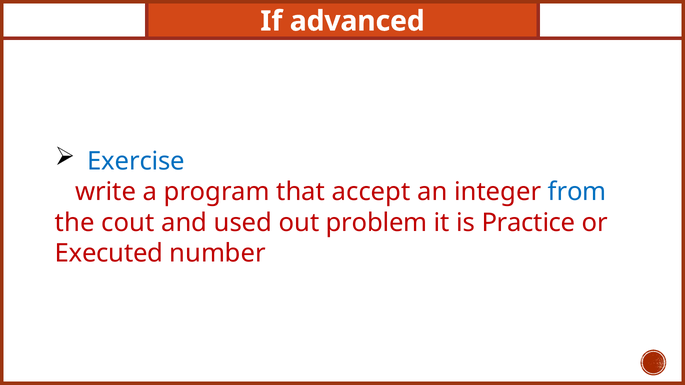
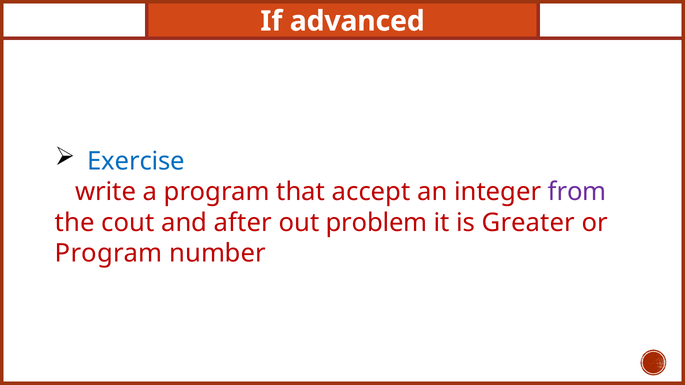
from colour: blue -> purple
used: used -> after
Practice: Practice -> Greater
Executed at (109, 254): Executed -> Program
